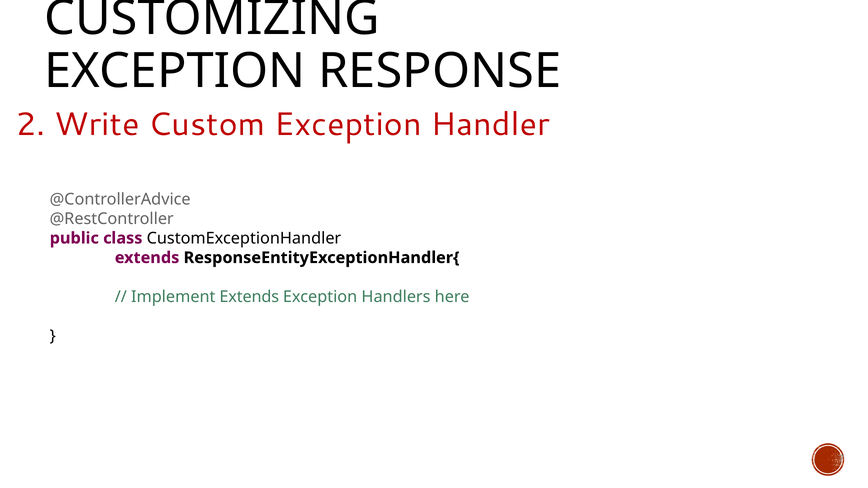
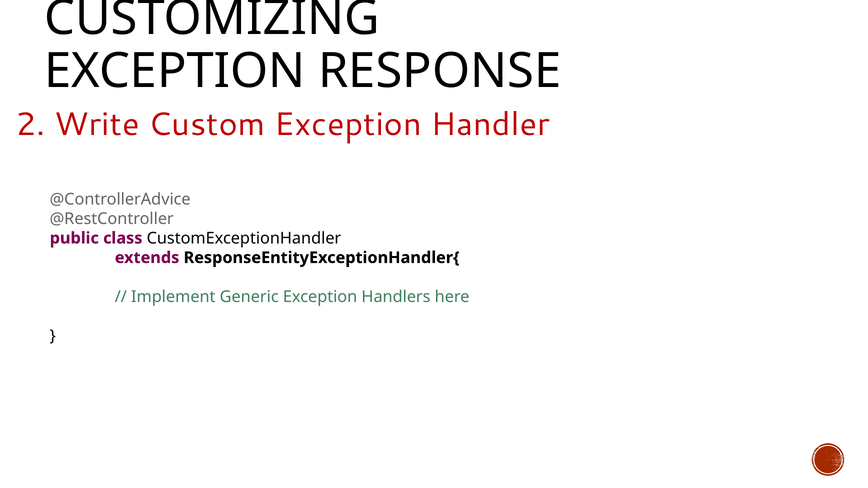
Implement Extends: Extends -> Generic
